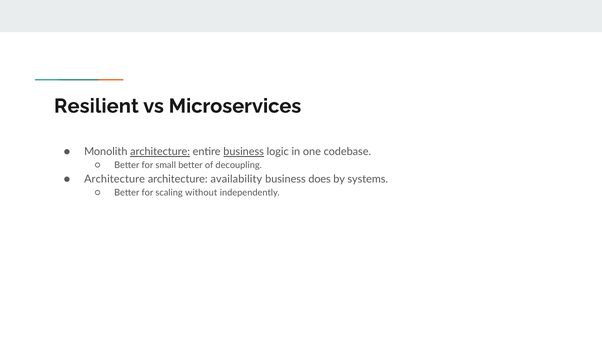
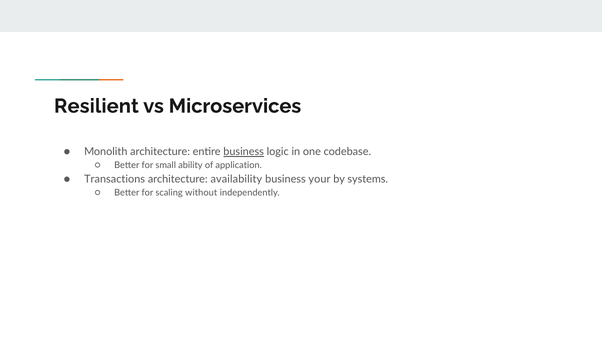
architecture at (160, 152) underline: present -> none
small better: better -> ability
decoupling: decoupling -> application
Architecture at (115, 180): Architecture -> Transactions
does: does -> your
